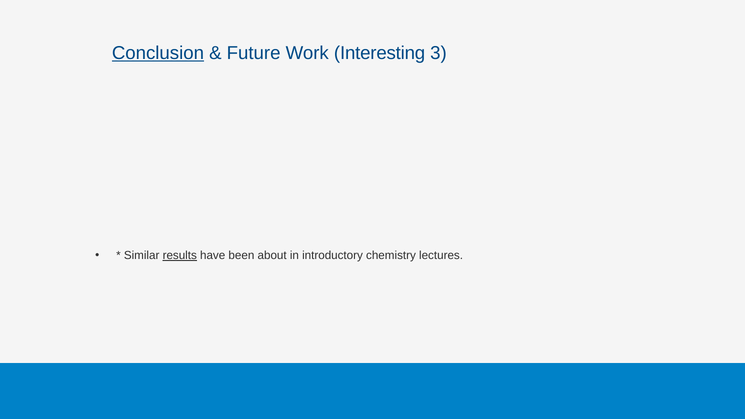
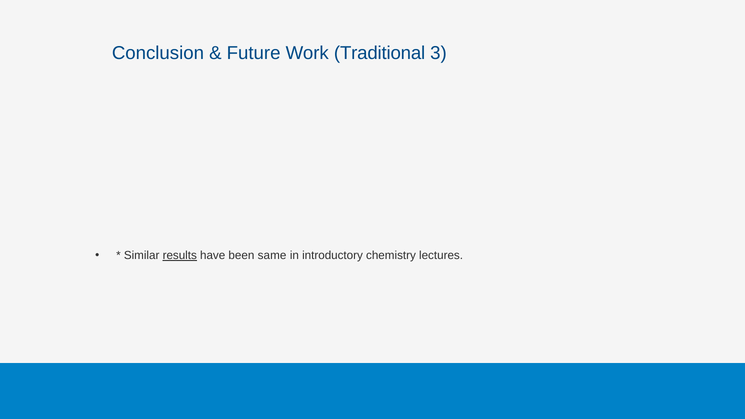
Conclusion underline: present -> none
Interesting: Interesting -> Traditional
about: about -> same
